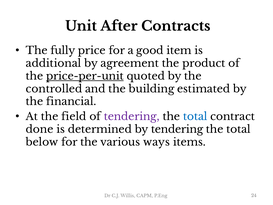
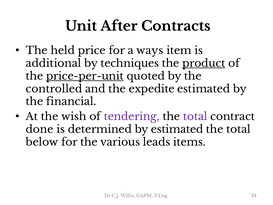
fully: fully -> held
good: good -> ways
agreement: agreement -> techniques
product underline: none -> present
building: building -> expedite
field: field -> wish
total at (195, 116) colour: blue -> purple
by tendering: tendering -> estimated
ways: ways -> leads
